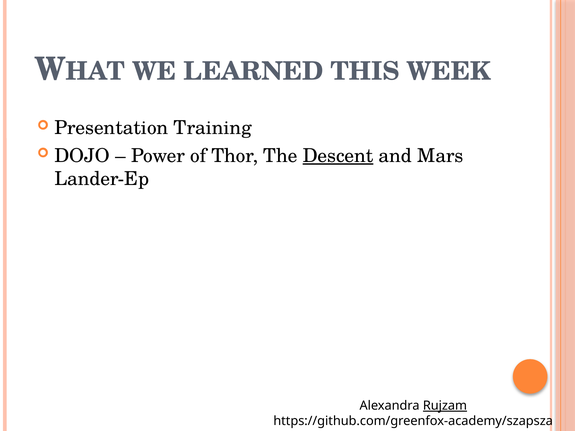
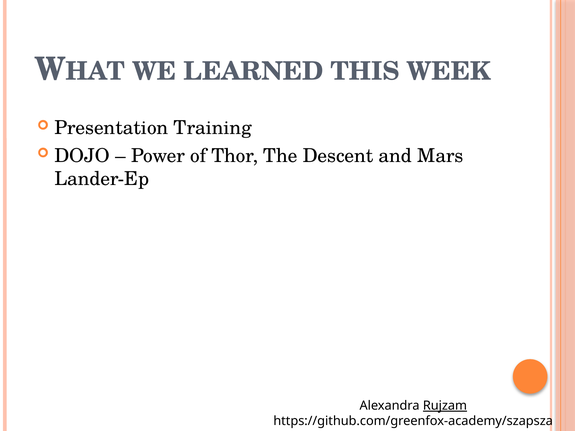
Descent underline: present -> none
